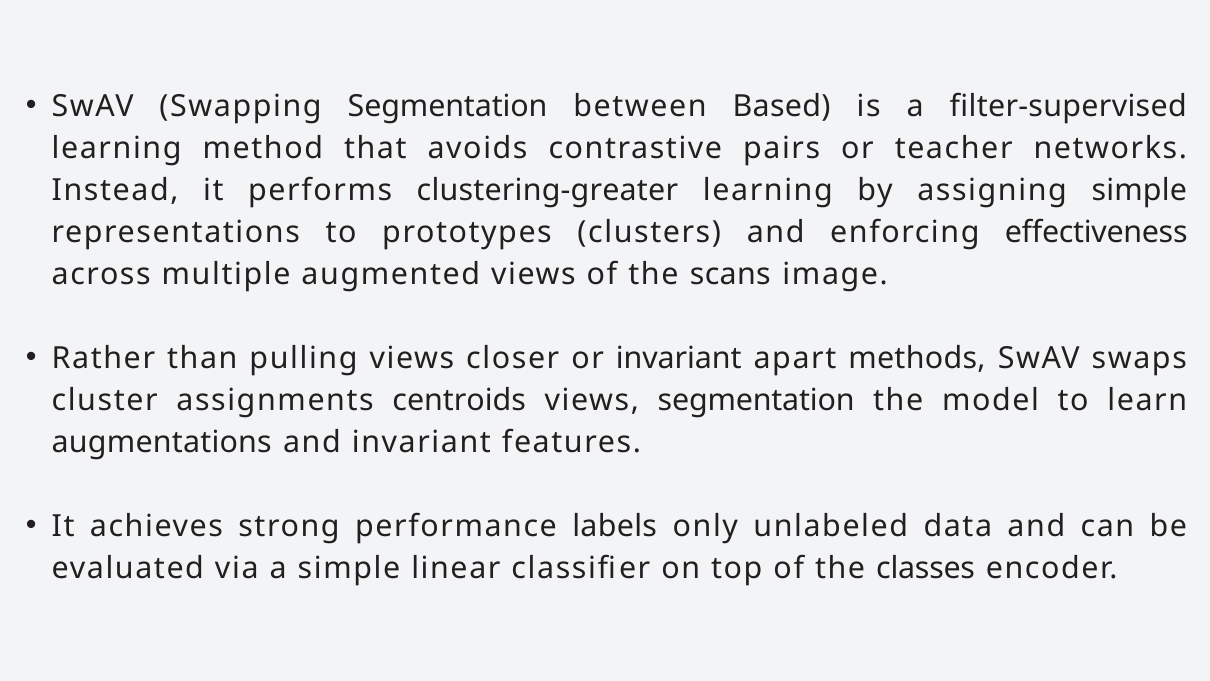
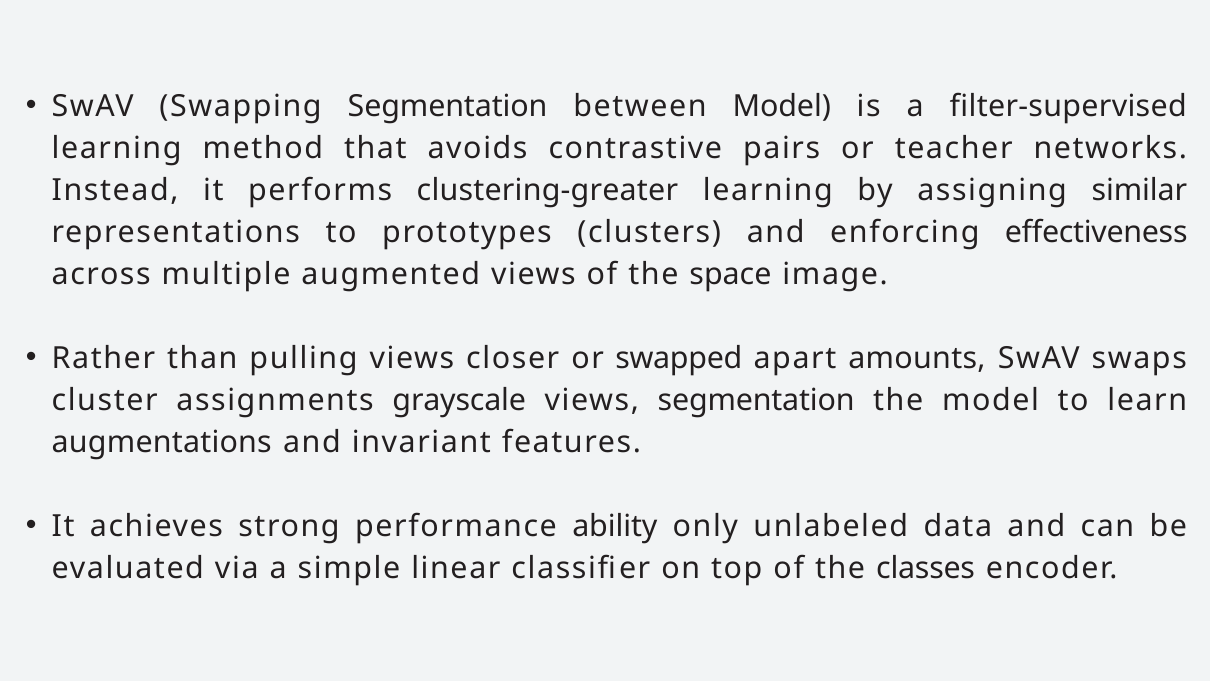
between Based: Based -> Model
assigning simple: simple -> similar
scans: scans -> space
or invariant: invariant -> swapped
methods: methods -> amounts
centroids: centroids -> grayscale
labels: labels -> ability
